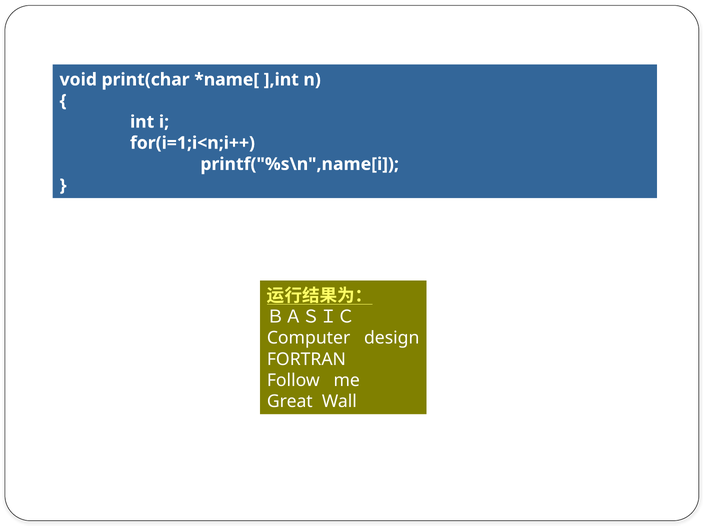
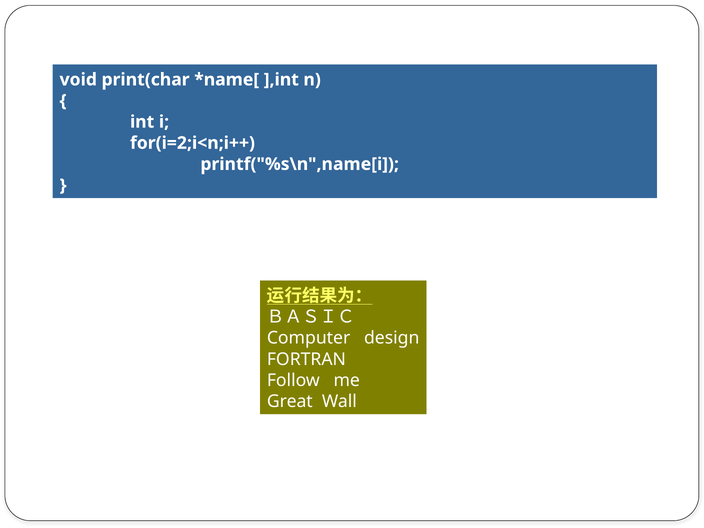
for(i=1;i<n;i++: for(i=1;i<n;i++ -> for(i=2;i<n;i++
